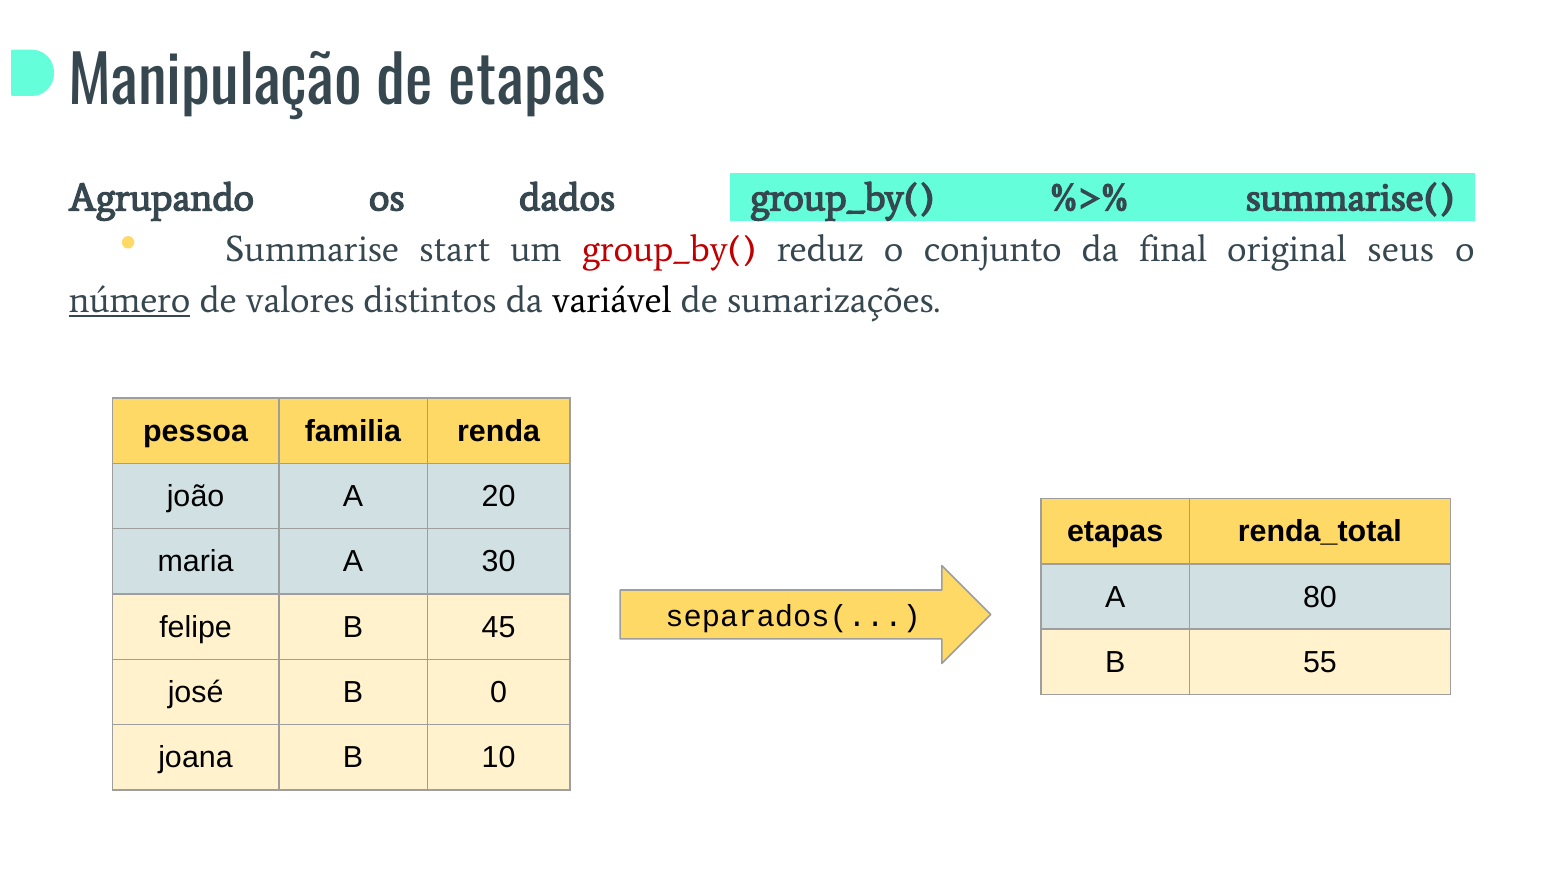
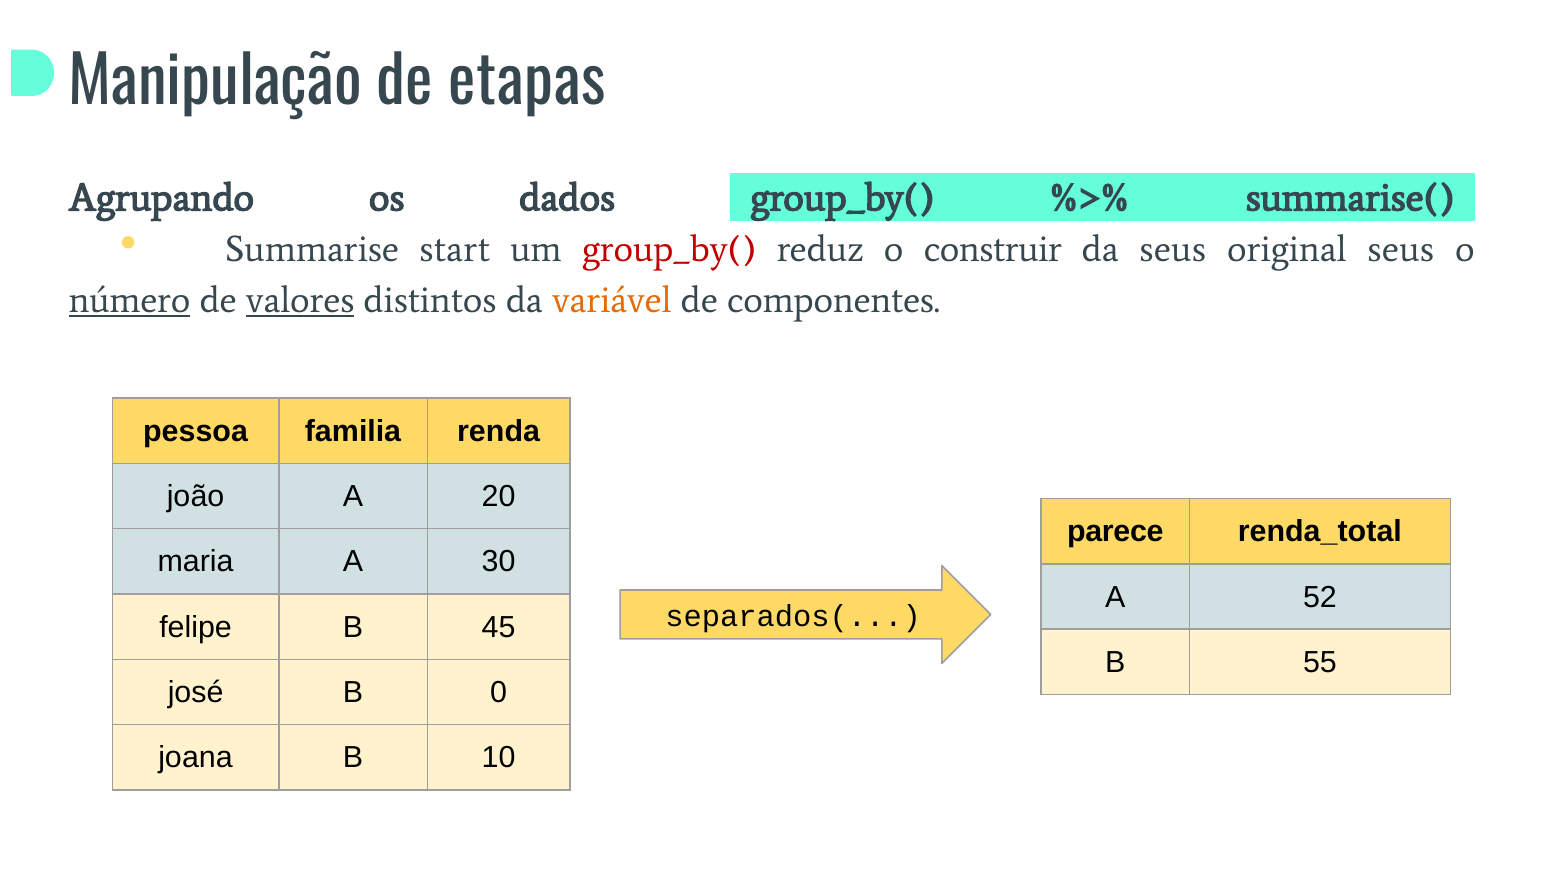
conjunto: conjunto -> construir
da final: final -> seus
valores underline: none -> present
variável colour: black -> orange
sumarizações: sumarizações -> componentes
etapas at (1115, 532): etapas -> parece
80: 80 -> 52
